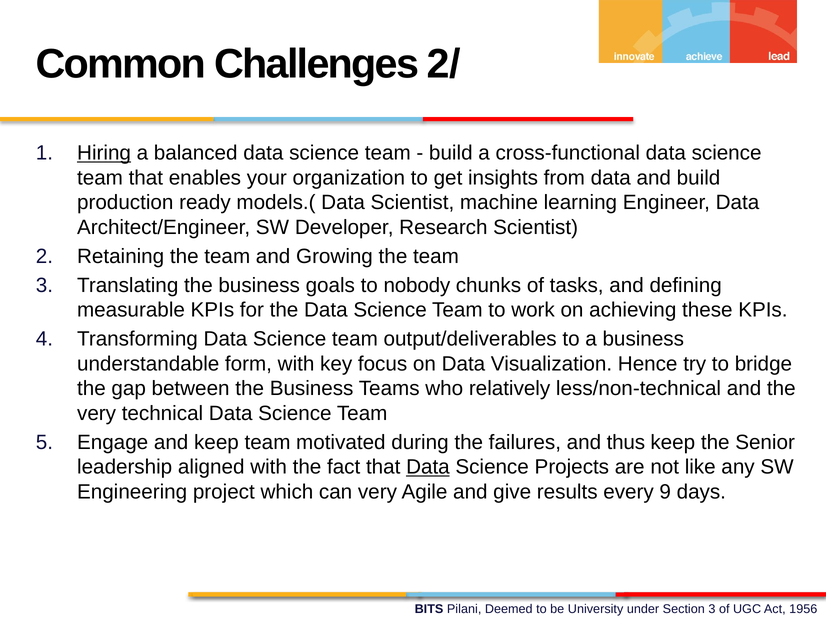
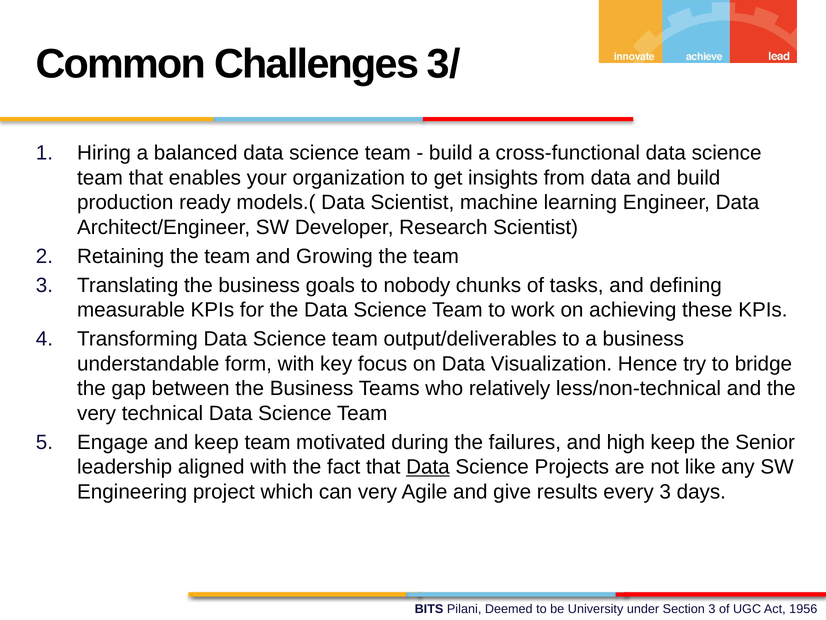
2/: 2/ -> 3/
Hiring underline: present -> none
thus: thus -> high
every 9: 9 -> 3
